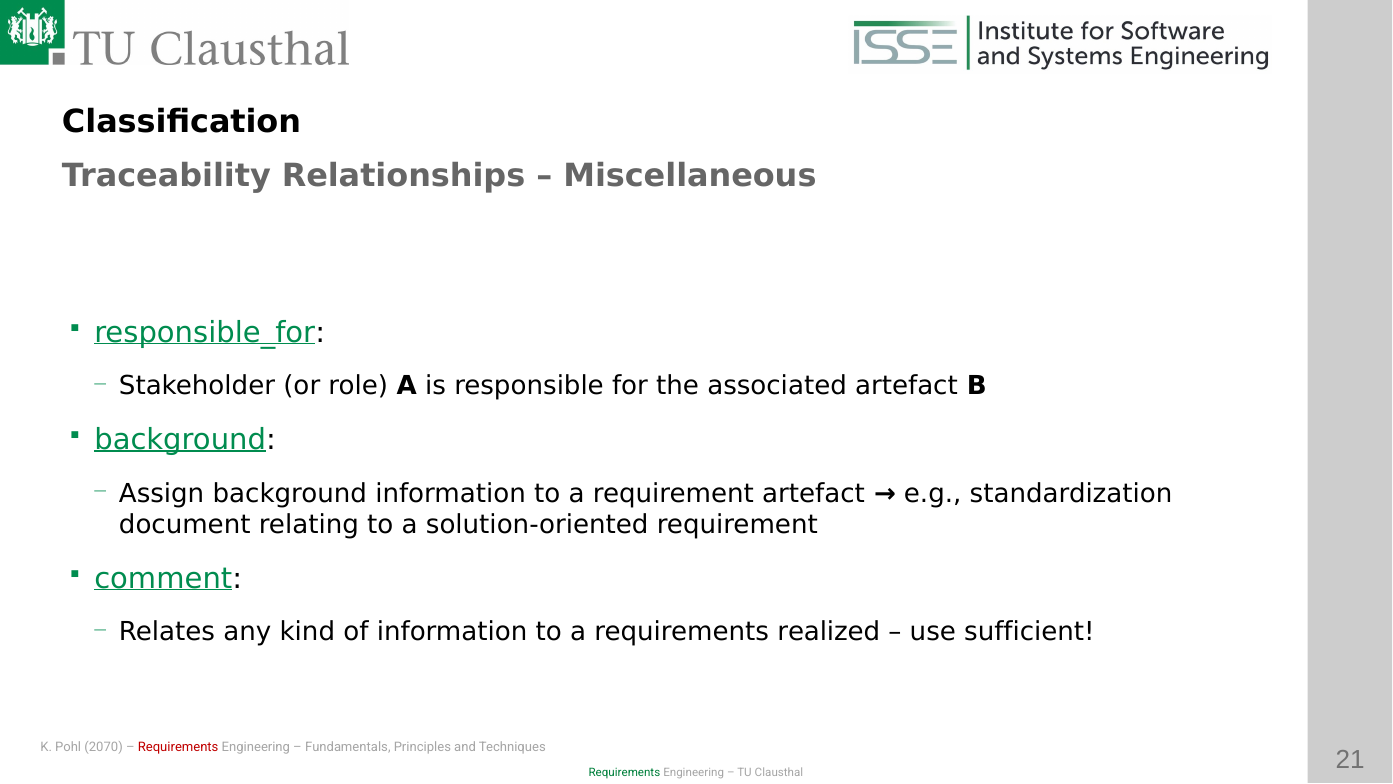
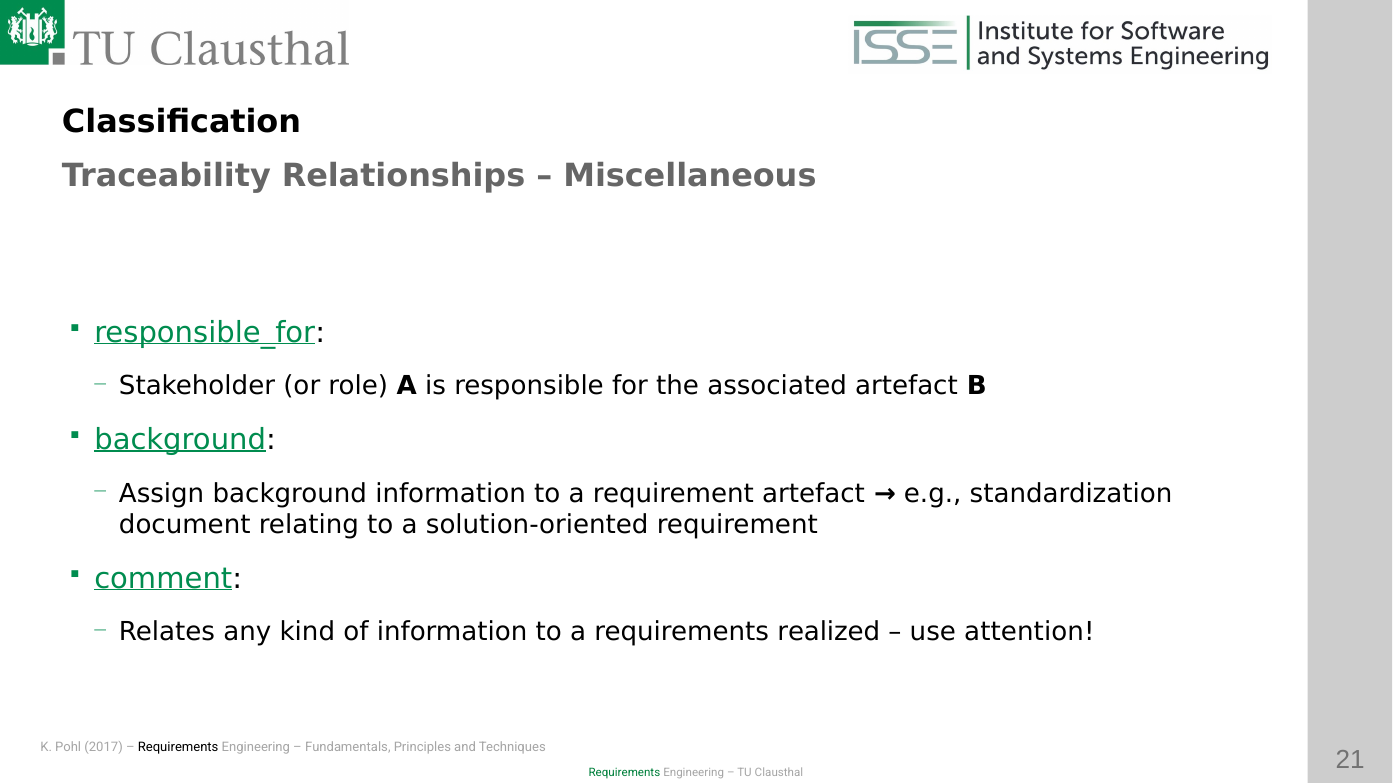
sufficient: sufficient -> attention
2070: 2070 -> 2017
Requirements at (178, 746) colour: red -> black
